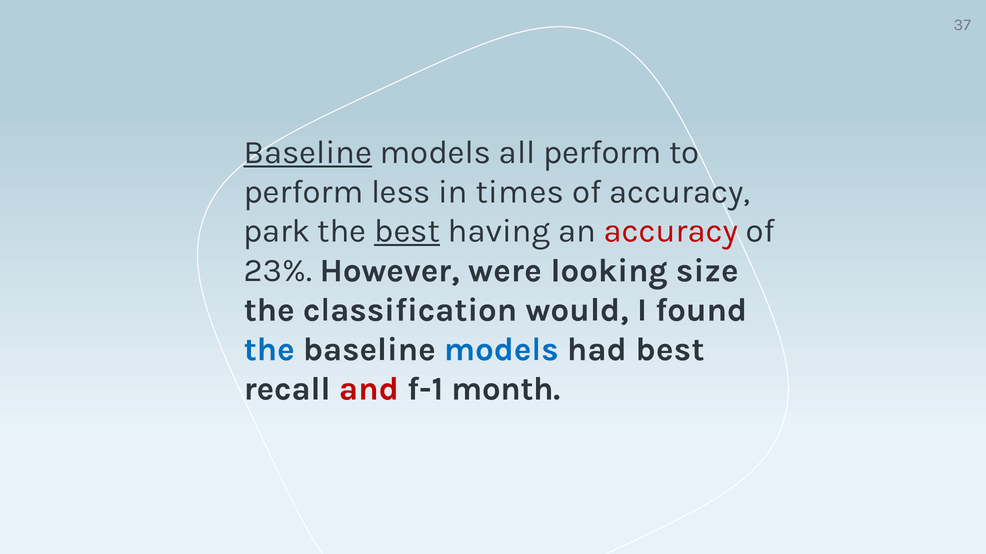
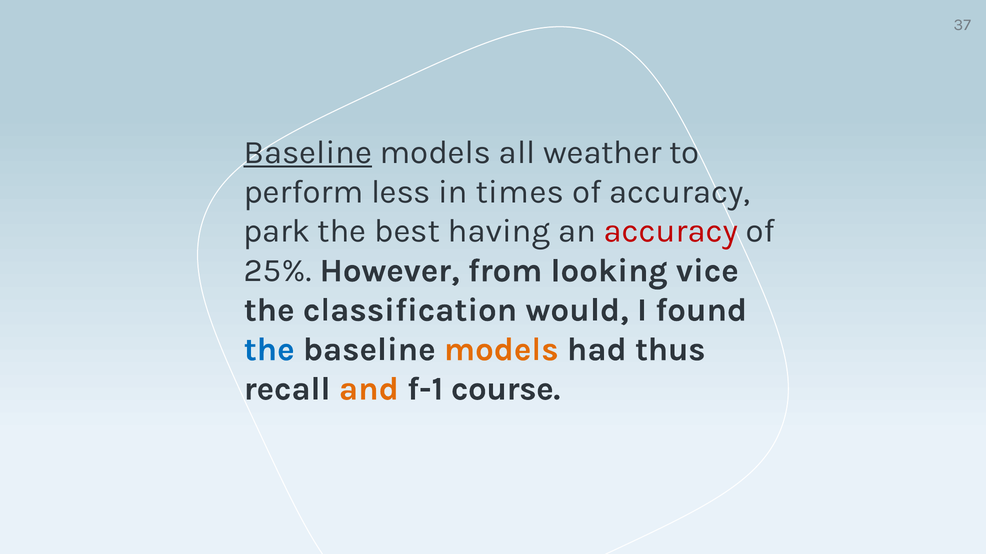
all perform: perform -> weather
best at (407, 231) underline: present -> none
23%: 23% -> 25%
were: were -> from
size: size -> vice
models at (501, 350) colour: blue -> orange
had best: best -> thus
and colour: red -> orange
month: month -> course
